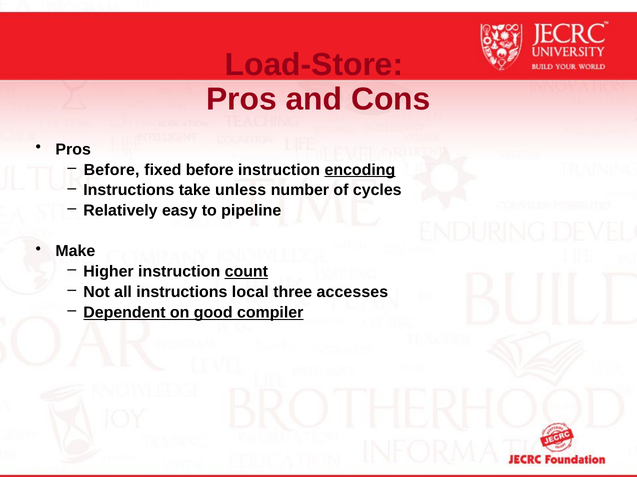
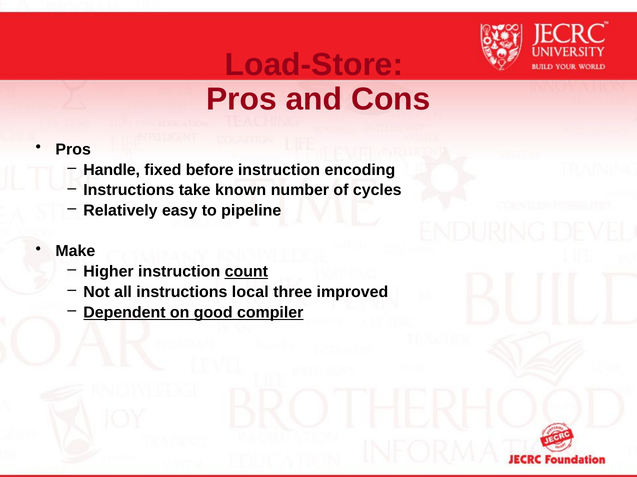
Before at (112, 170): Before -> Handle
encoding underline: present -> none
unless: unless -> known
accesses: accesses -> improved
